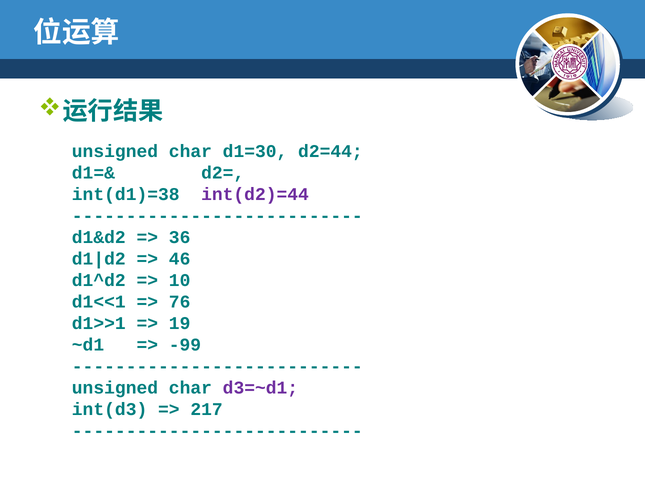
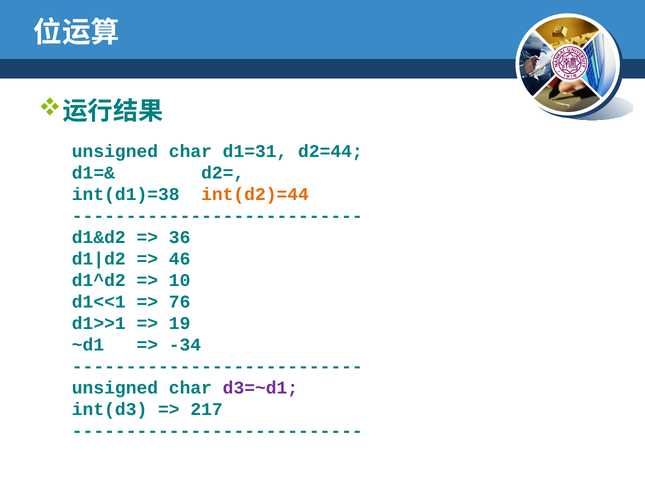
d1=30: d1=30 -> d1=31
int(d2)=44 colour: purple -> orange
-99: -99 -> -34
